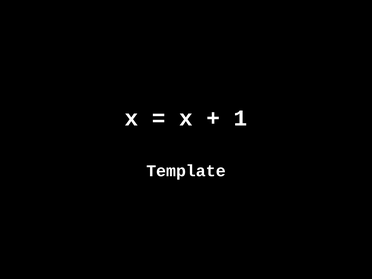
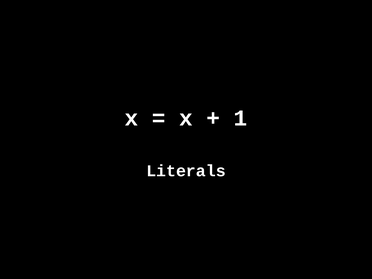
Template: Template -> Literals
